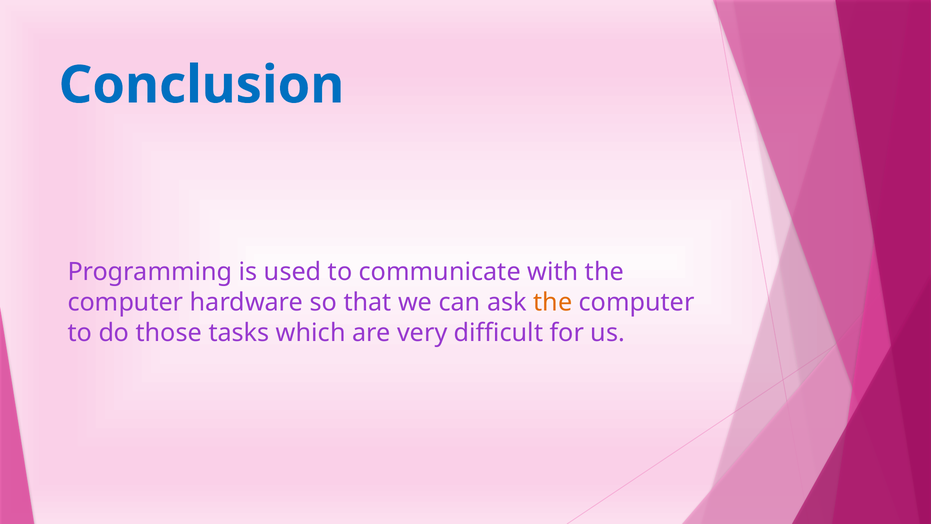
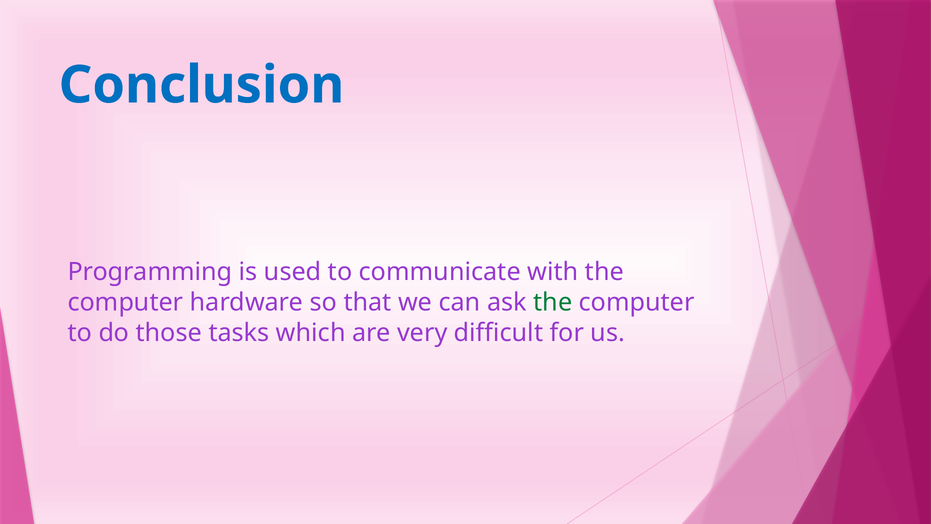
the at (553, 302) colour: orange -> green
